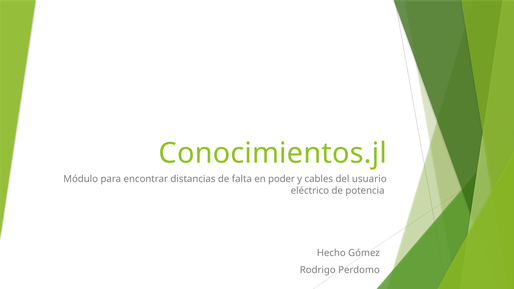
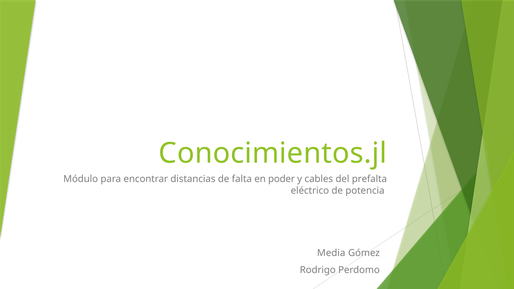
usuario: usuario -> prefalta
Hecho: Hecho -> Media
